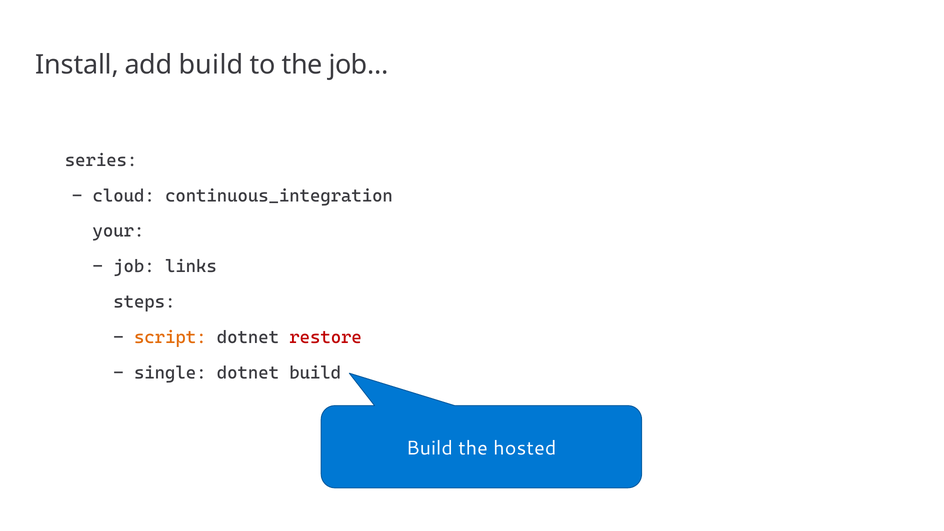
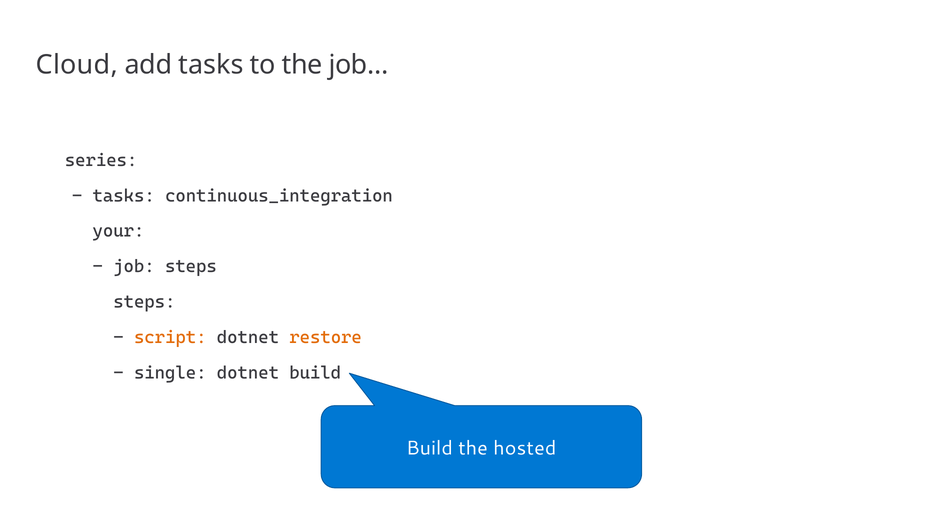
Install: Install -> Cloud
add build: build -> tasks
cloud at (124, 196): cloud -> tasks
job links: links -> steps
restore colour: red -> orange
